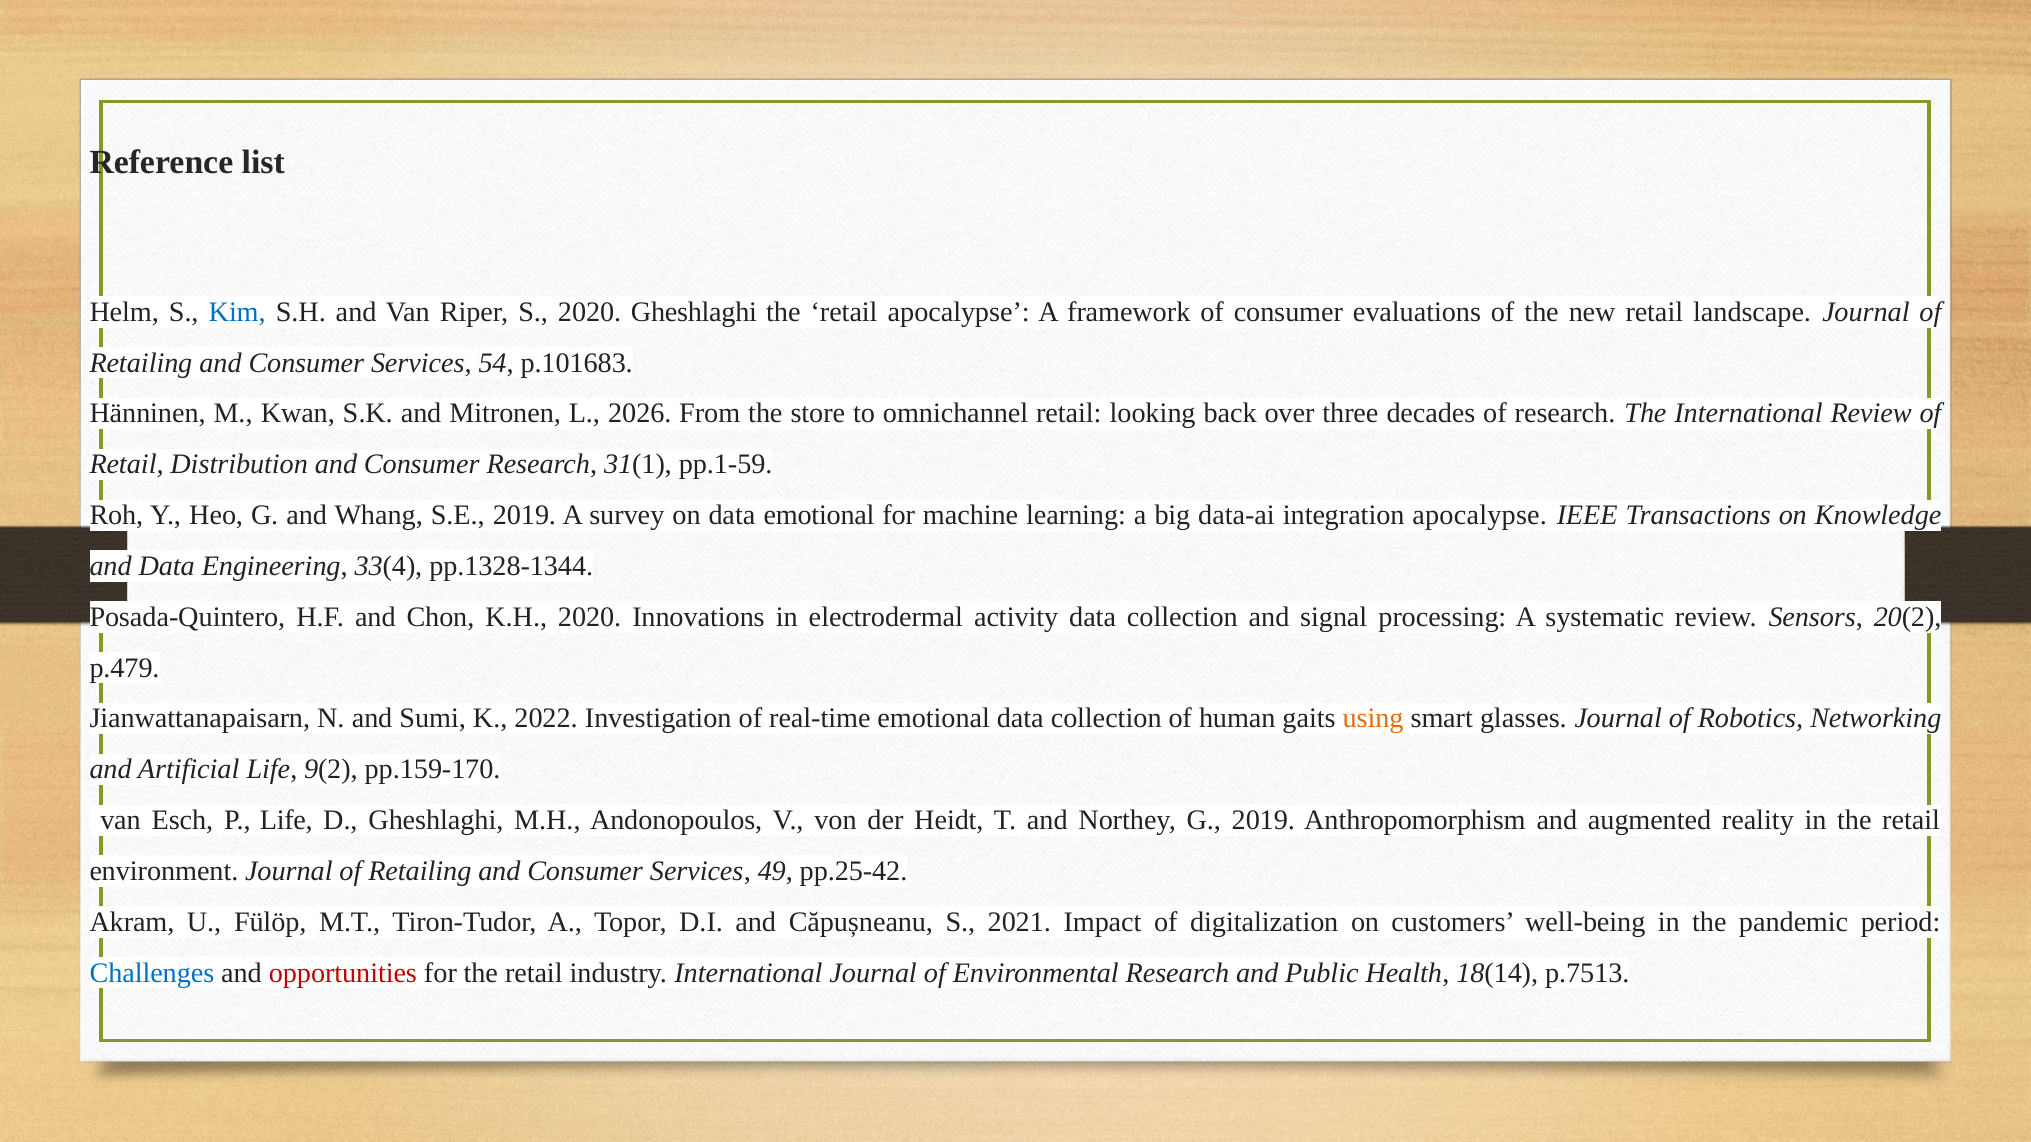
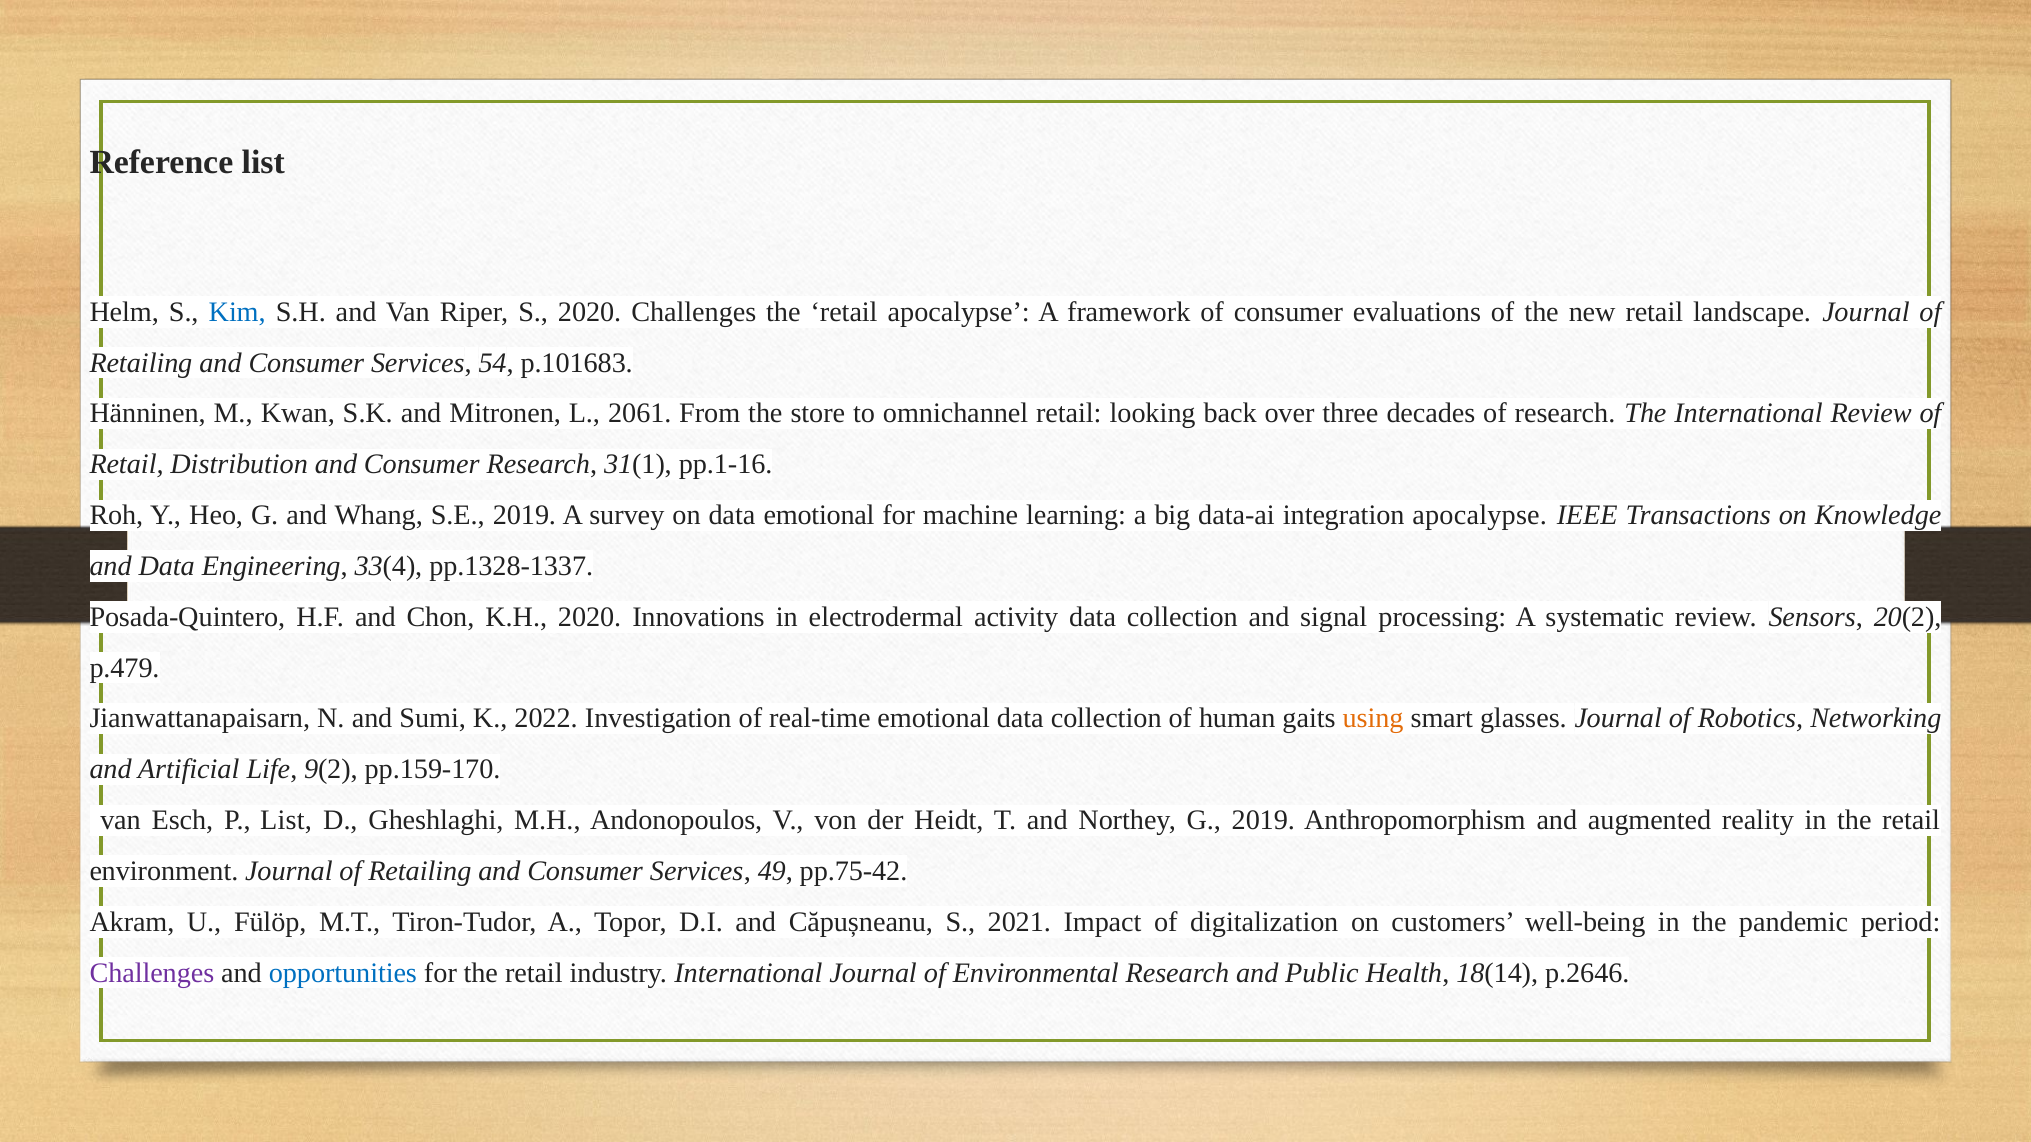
2020 Gheshlaghi: Gheshlaghi -> Challenges
2026: 2026 -> 2061
pp.1-59: pp.1-59 -> pp.1-16
pp.1328-1344: pp.1328-1344 -> pp.1328-1337
P Life: Life -> List
pp.25-42: pp.25-42 -> pp.75-42
Challenges at (152, 973) colour: blue -> purple
opportunities colour: red -> blue
p.7513: p.7513 -> p.2646
